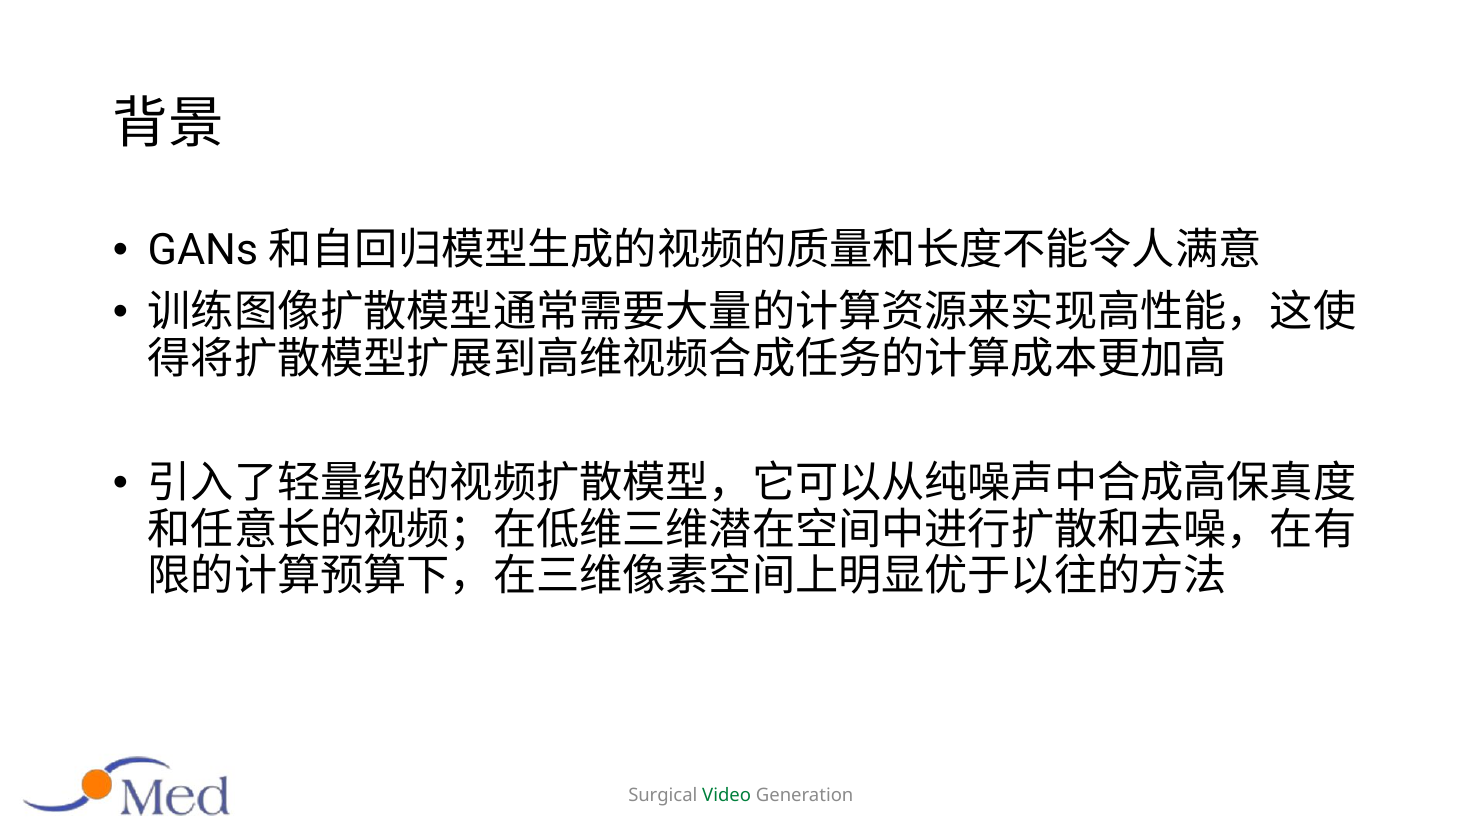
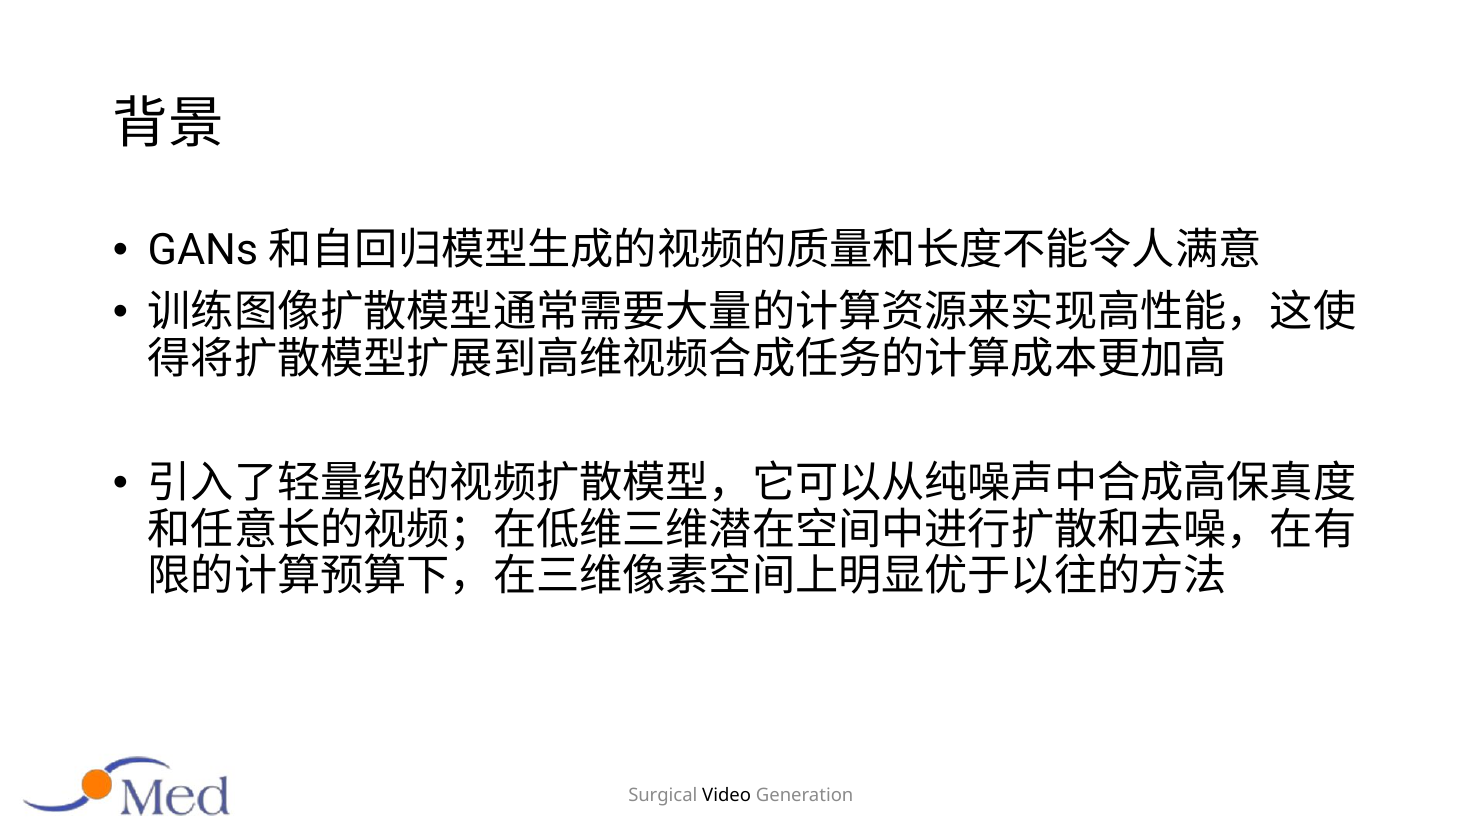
Video colour: green -> black
